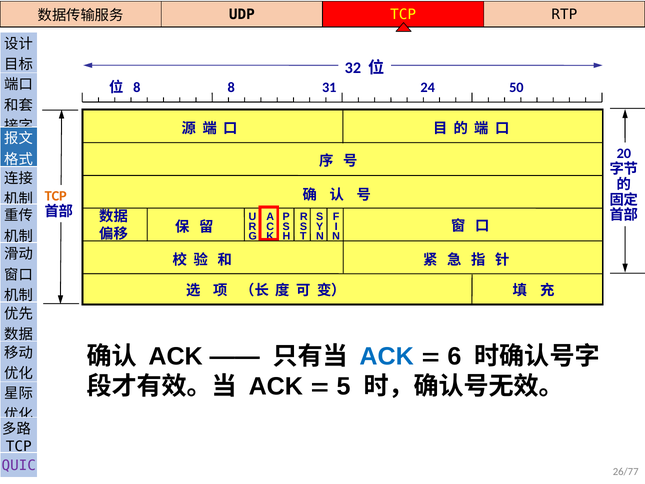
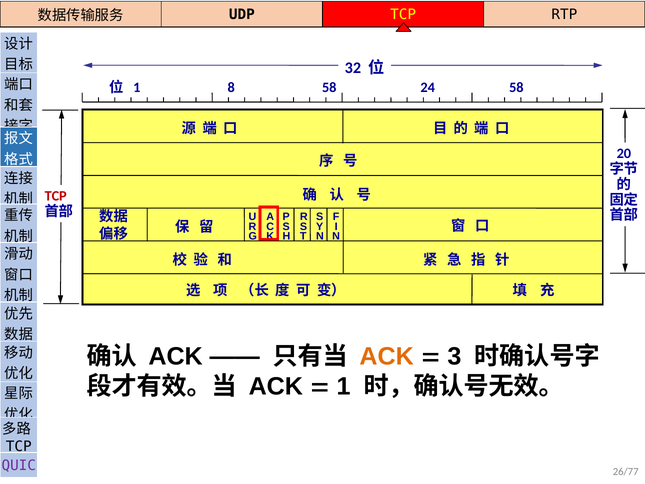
8 at (137, 88): 8 -> 1
8 31: 31 -> 58
24 50: 50 -> 58
TCP at (56, 196) colour: orange -> red
ACK at (387, 356) colour: blue -> orange
6: 6 -> 3
5 at (344, 386): 5 -> 1
